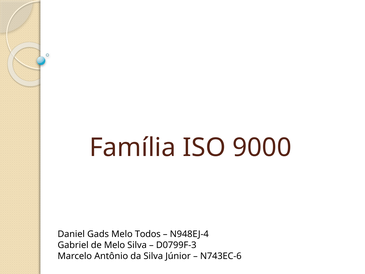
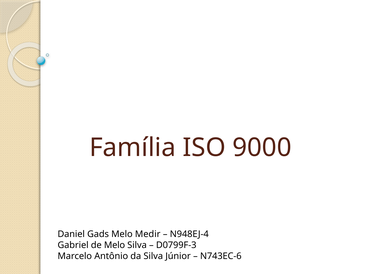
Todos: Todos -> Medir
